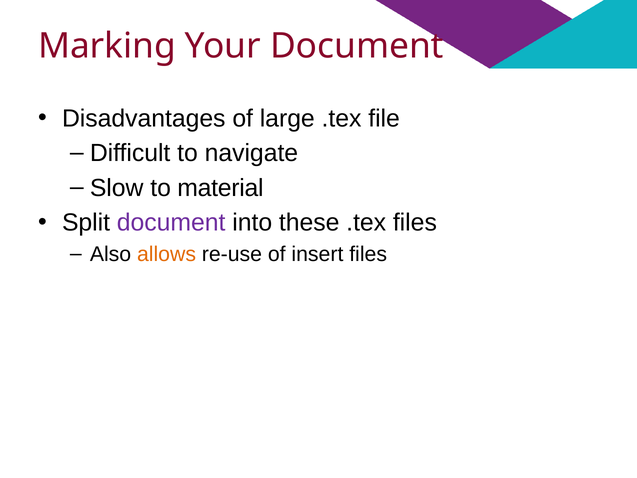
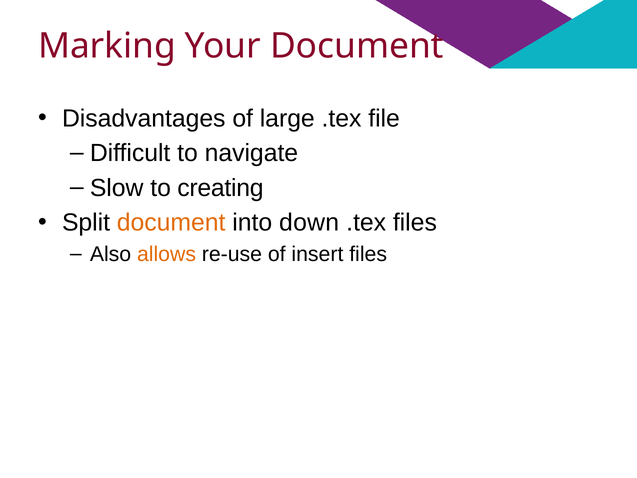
material: material -> creating
document at (171, 223) colour: purple -> orange
these: these -> down
